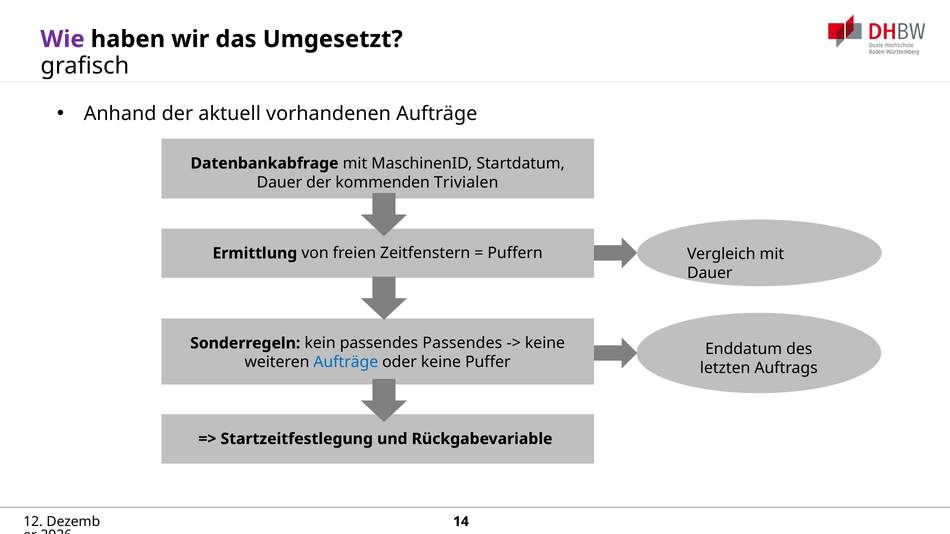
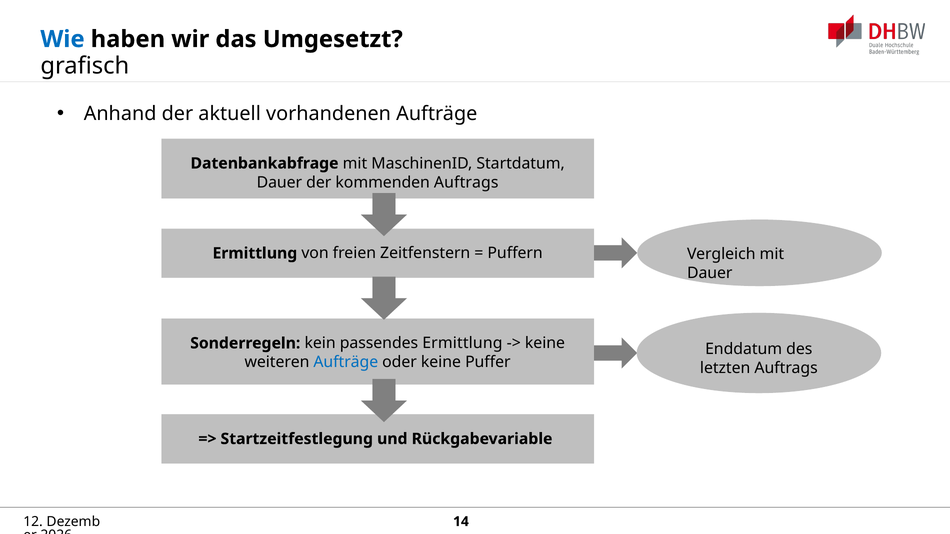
Wie colour: purple -> blue
kommenden Trivialen: Trivialen -> Auftrags
passendes Passendes: Passendes -> Ermittlung
